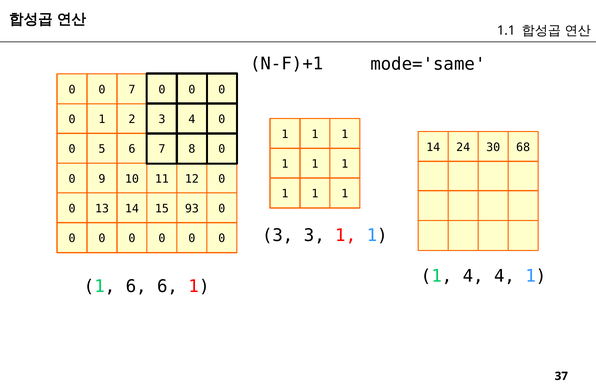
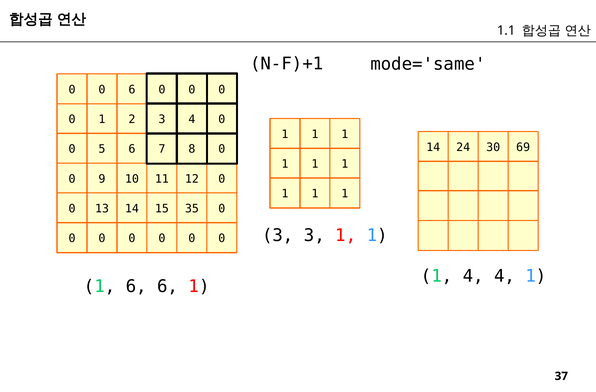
0 7: 7 -> 6
68: 68 -> 69
93: 93 -> 35
